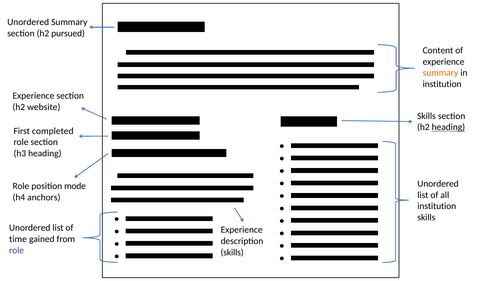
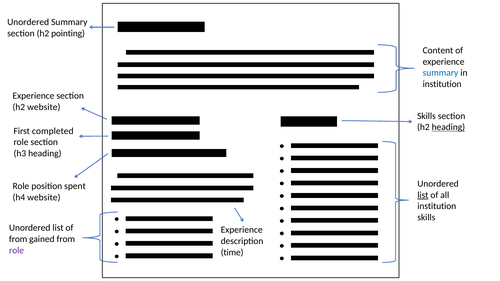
pursued: pursued -> pointing
summary at (440, 73) colour: orange -> blue
mode: mode -> spent
list at (423, 195) underline: none -> present
h4 anchors: anchors -> website
time at (18, 239): time -> from
skills at (232, 252): skills -> time
